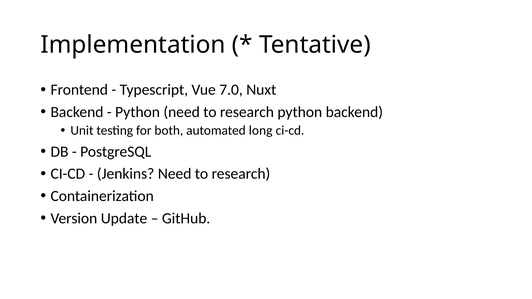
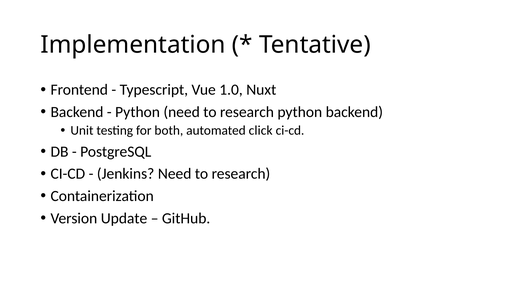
7.0: 7.0 -> 1.0
long: long -> click
